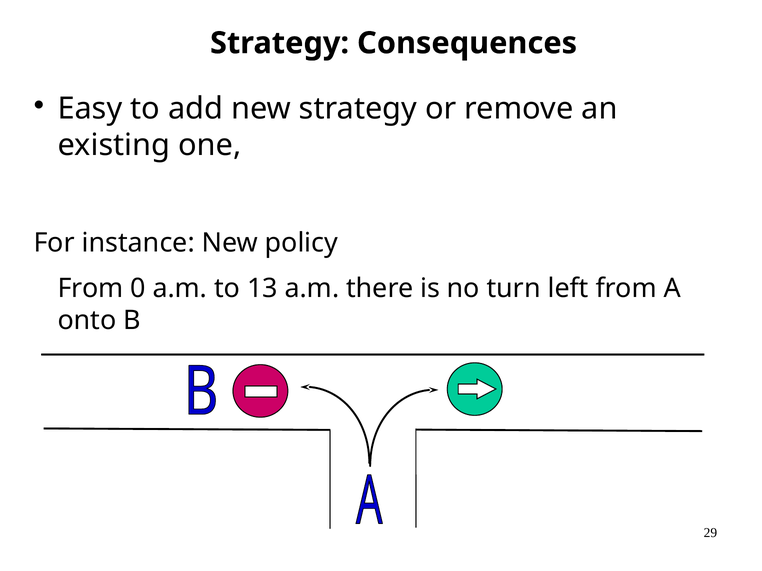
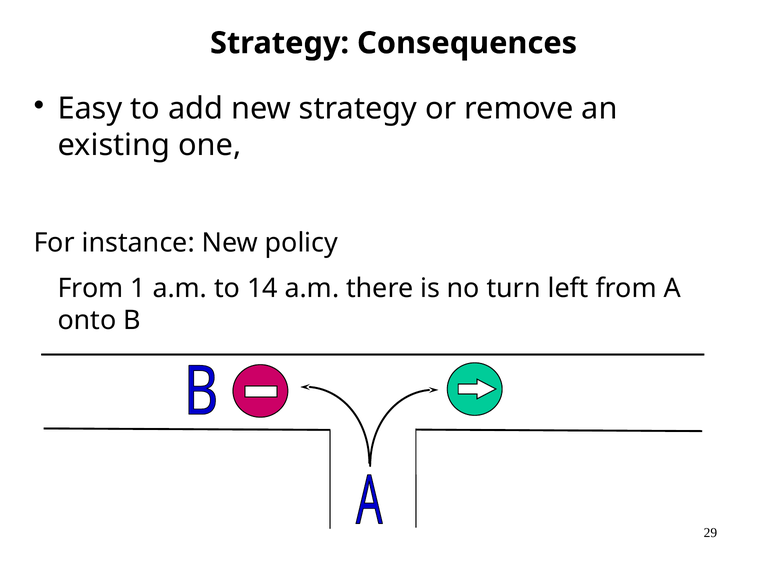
0: 0 -> 1
13: 13 -> 14
